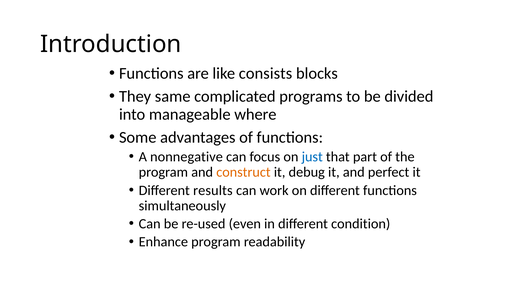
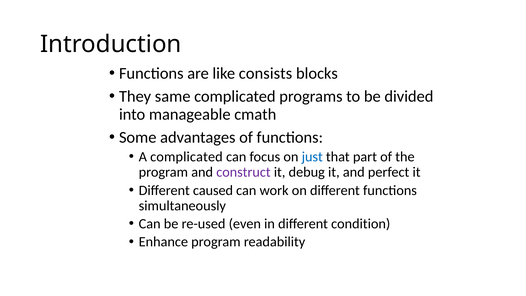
where: where -> cmath
A nonnegative: nonnegative -> complicated
construct colour: orange -> purple
results: results -> caused
